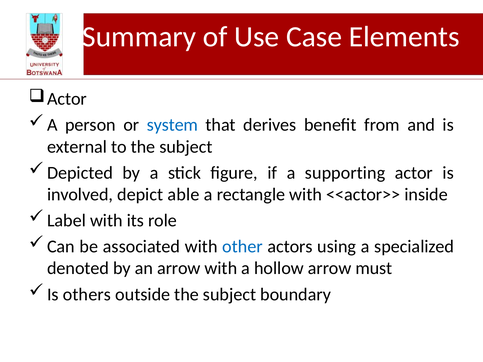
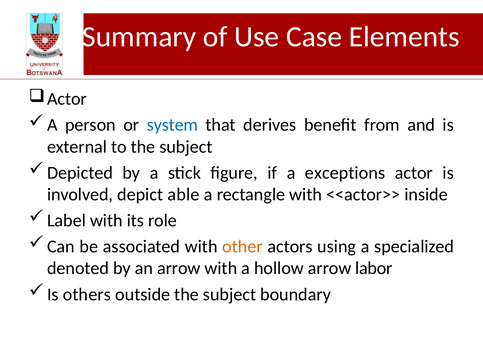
supporting: supporting -> exceptions
other colour: blue -> orange
must: must -> labor
